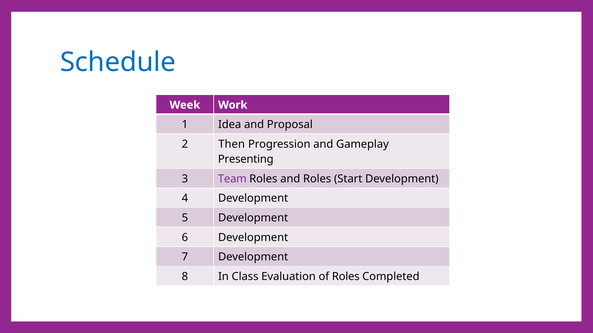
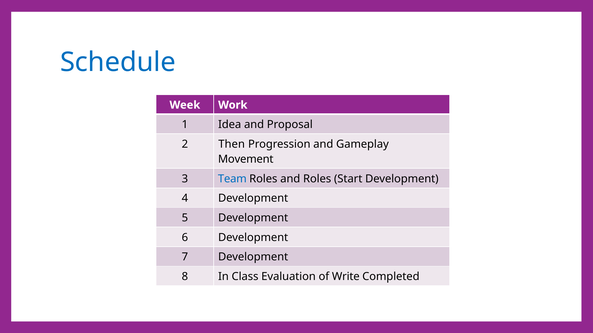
Presenting: Presenting -> Movement
Team colour: purple -> blue
of Roles: Roles -> Write
